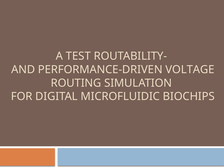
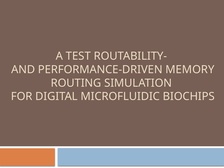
VOLTAGE: VOLTAGE -> MEMORY
